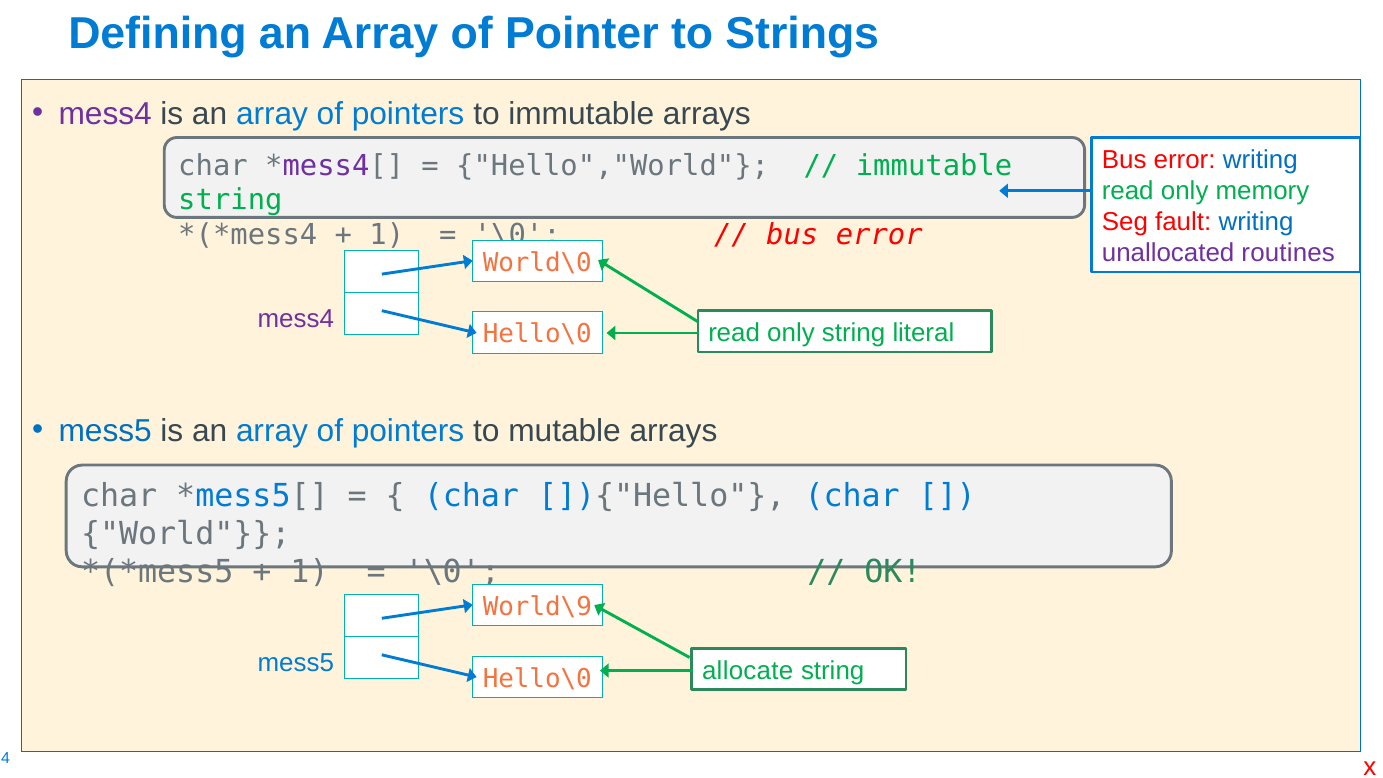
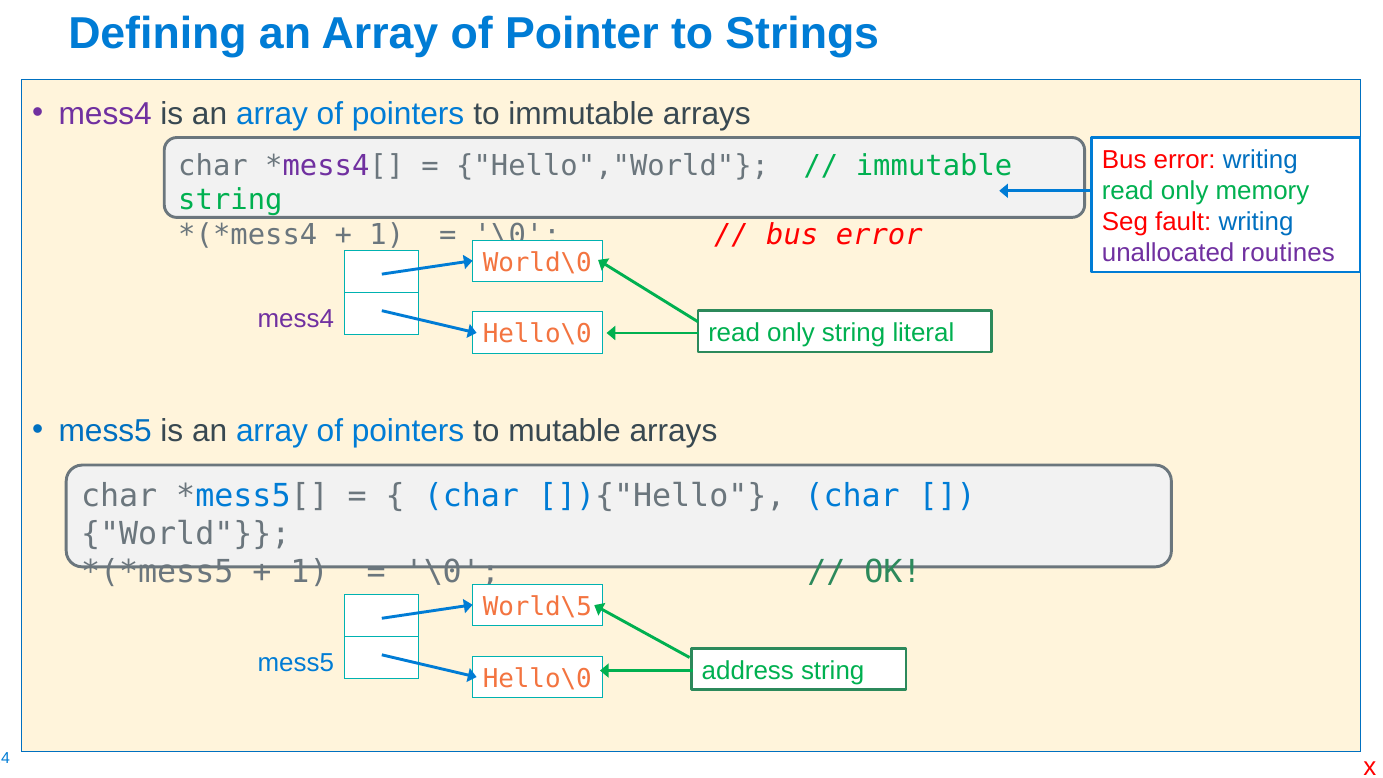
World\9: World\9 -> World\5
allocate: allocate -> address
